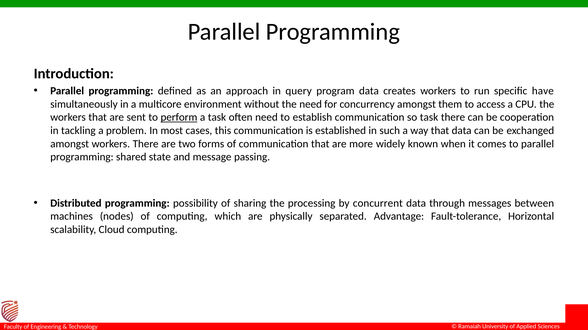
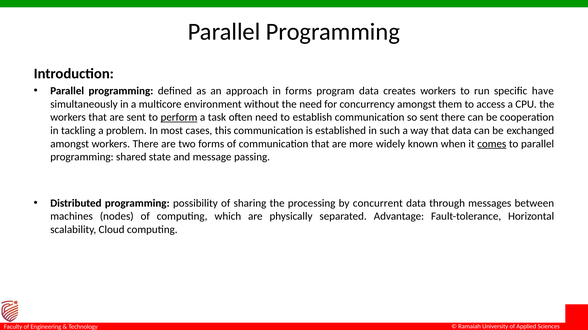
in query: query -> forms
so task: task -> sent
comes underline: none -> present
